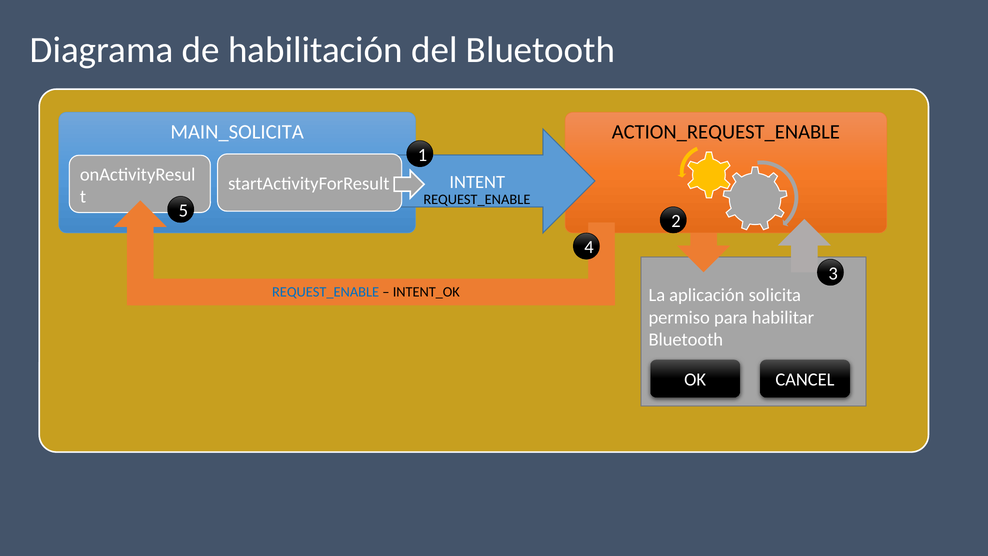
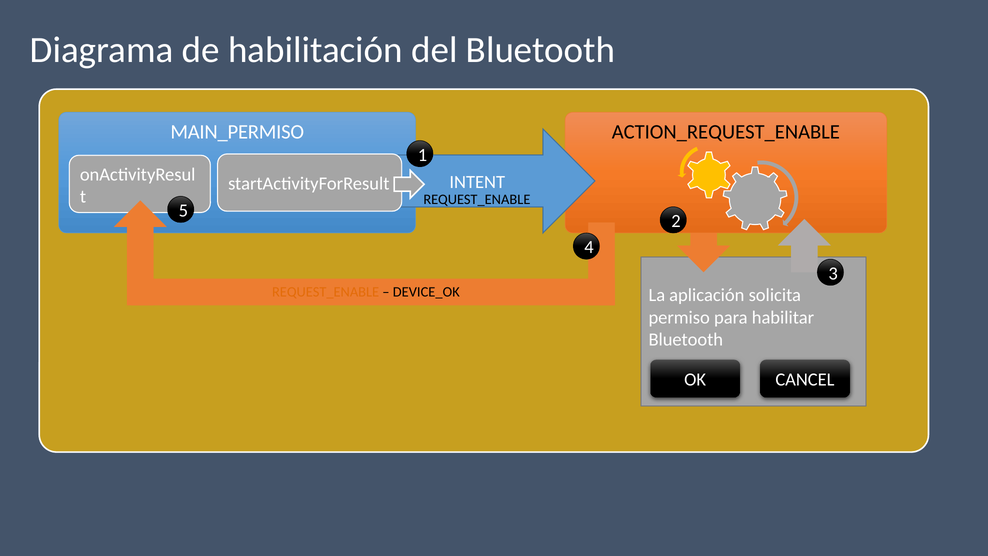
MAIN_SOLICITA: MAIN_SOLICITA -> MAIN_PERMISO
REQUEST_ENABLE at (326, 292) colour: blue -> orange
INTENT_OK: INTENT_OK -> DEVICE_OK
